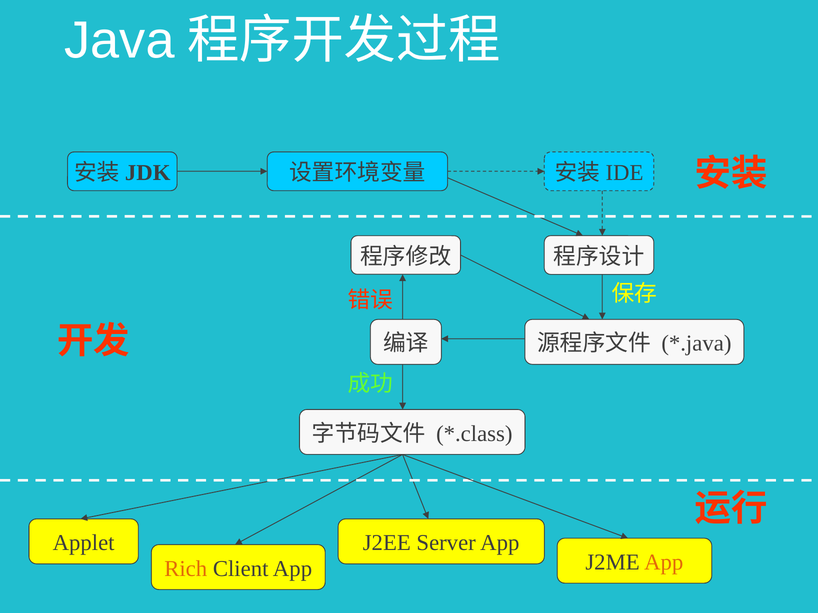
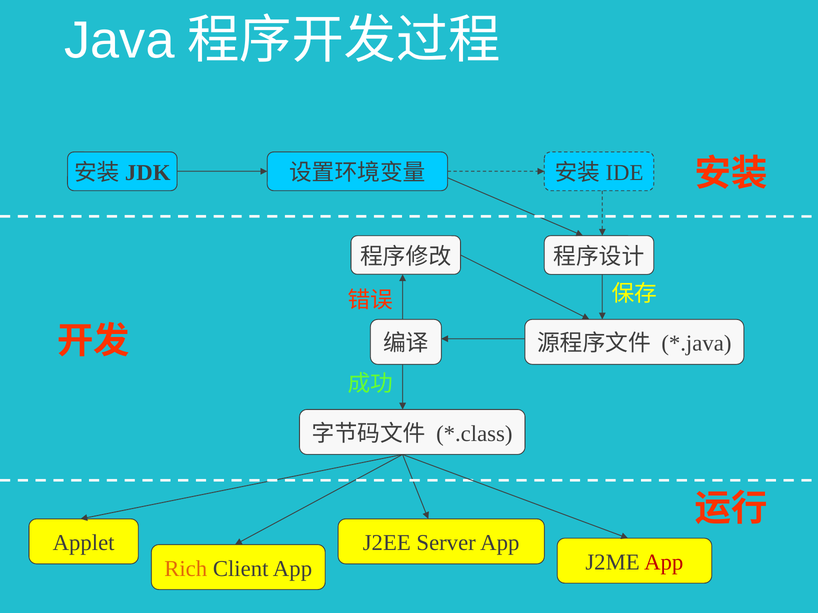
App at (664, 563) colour: orange -> red
